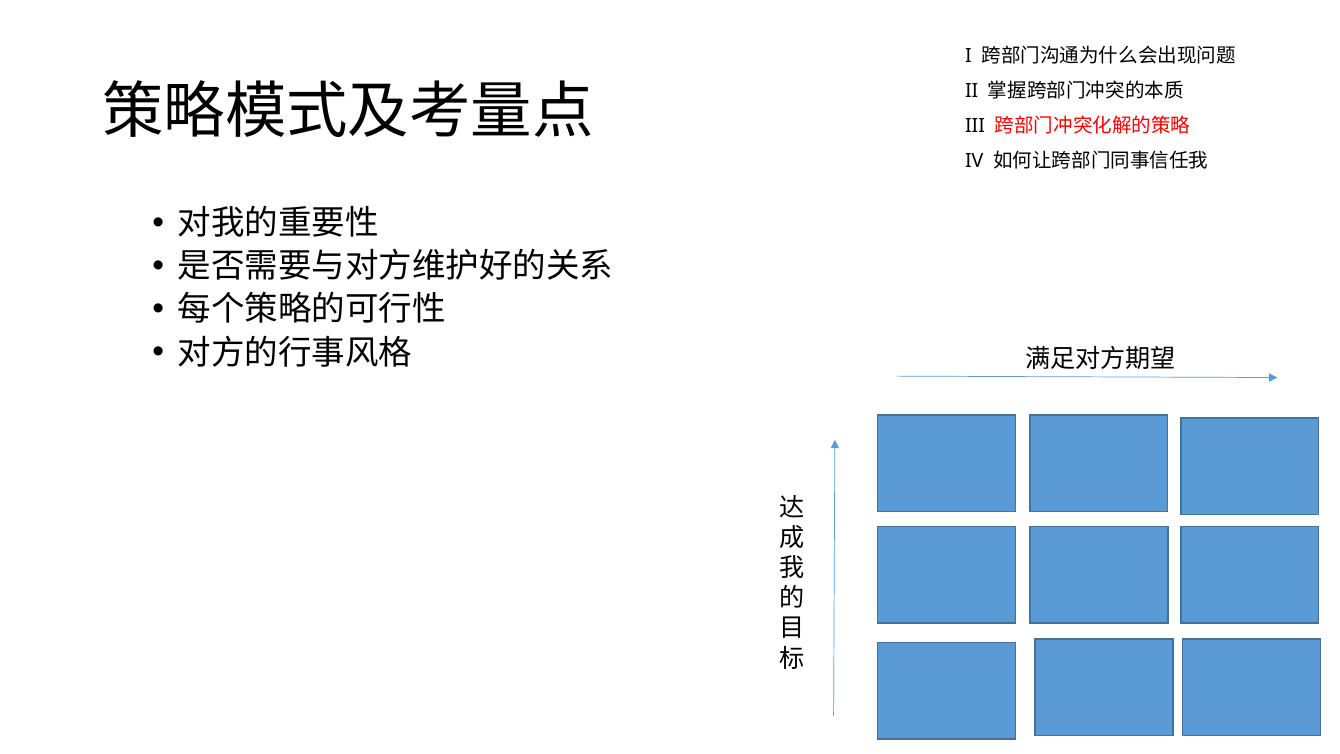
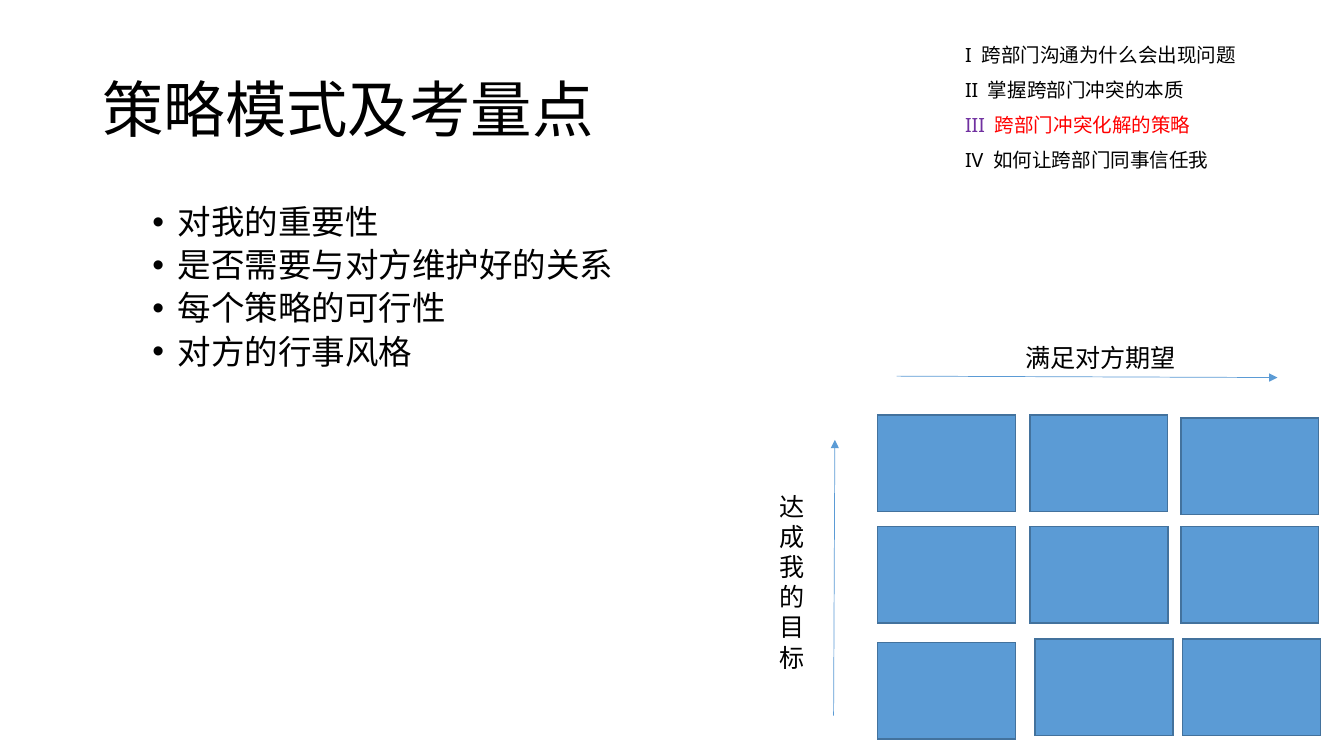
III colour: black -> purple
